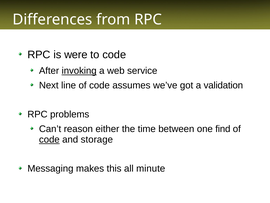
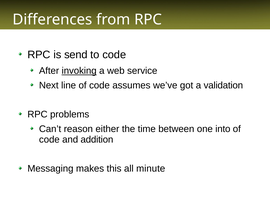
were: were -> send
find: find -> into
code at (49, 139) underline: present -> none
storage: storage -> addition
